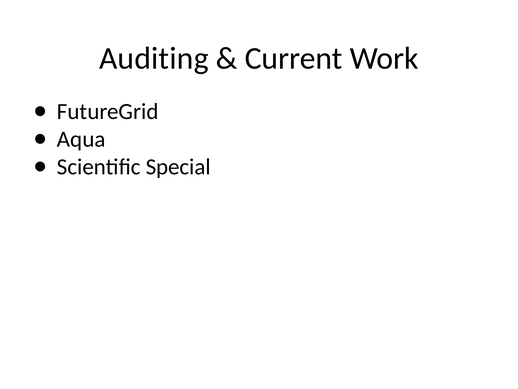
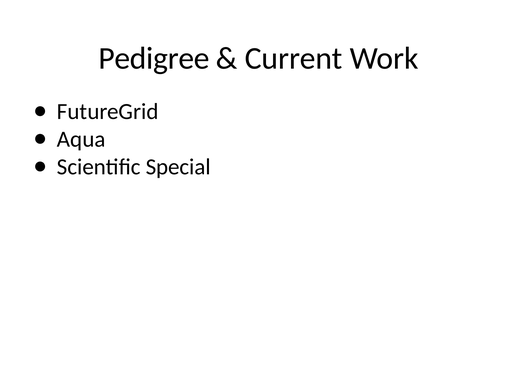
Auditing: Auditing -> Pedigree
